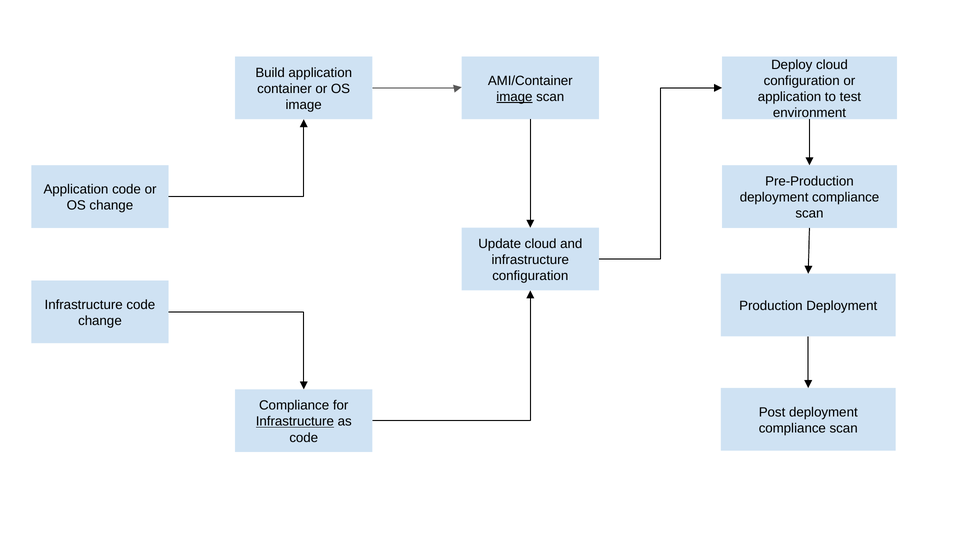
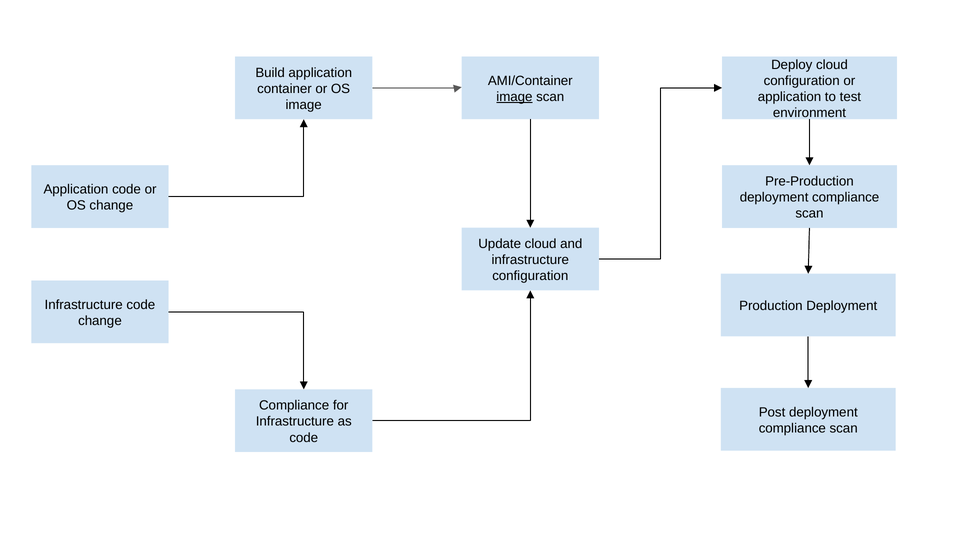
Infrastructure at (295, 422) underline: present -> none
